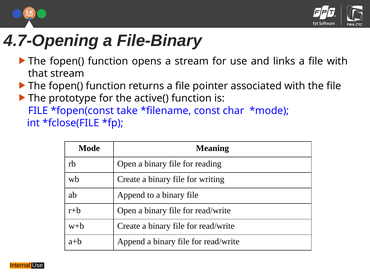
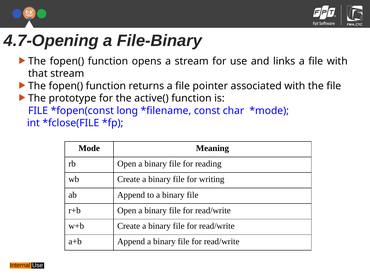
take: take -> long
